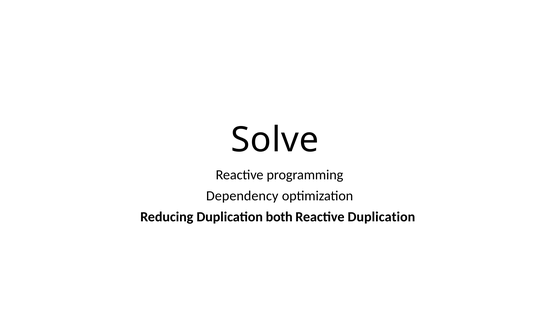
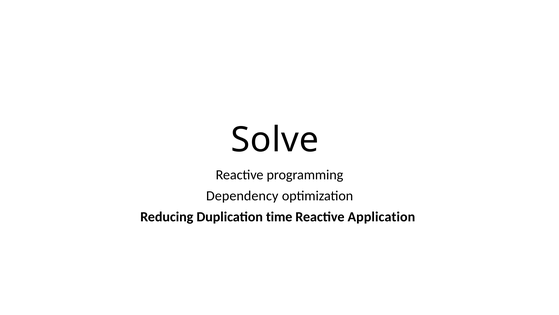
both: both -> time
Reactive Duplication: Duplication -> Application
